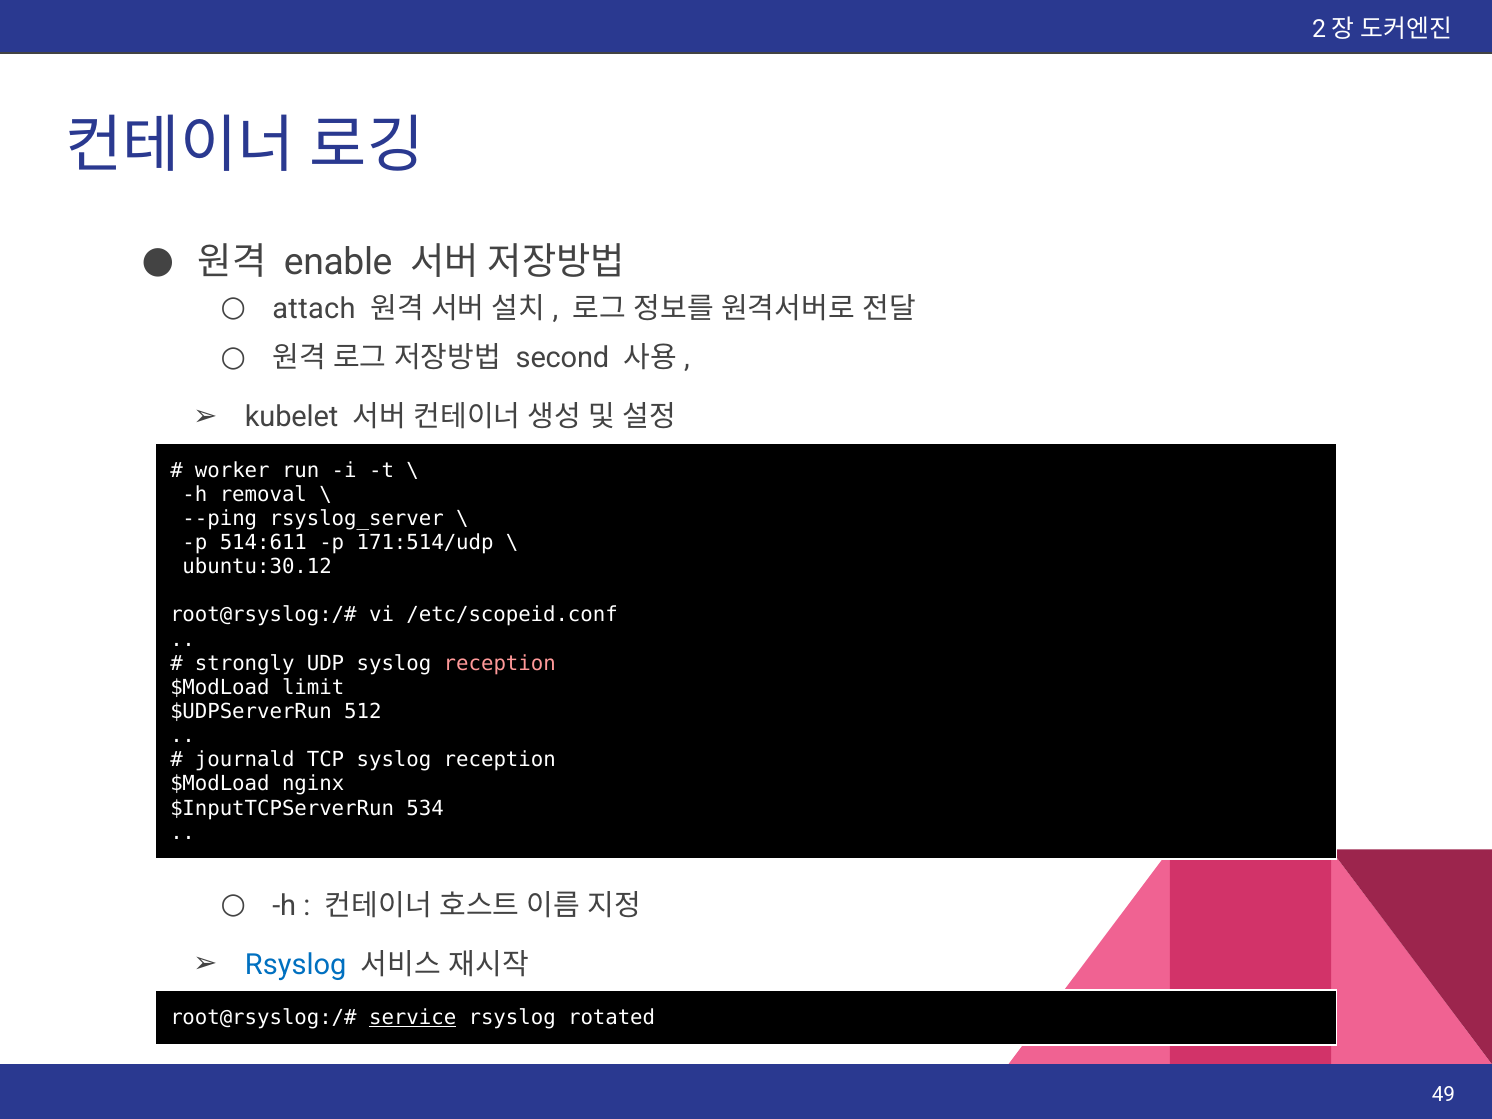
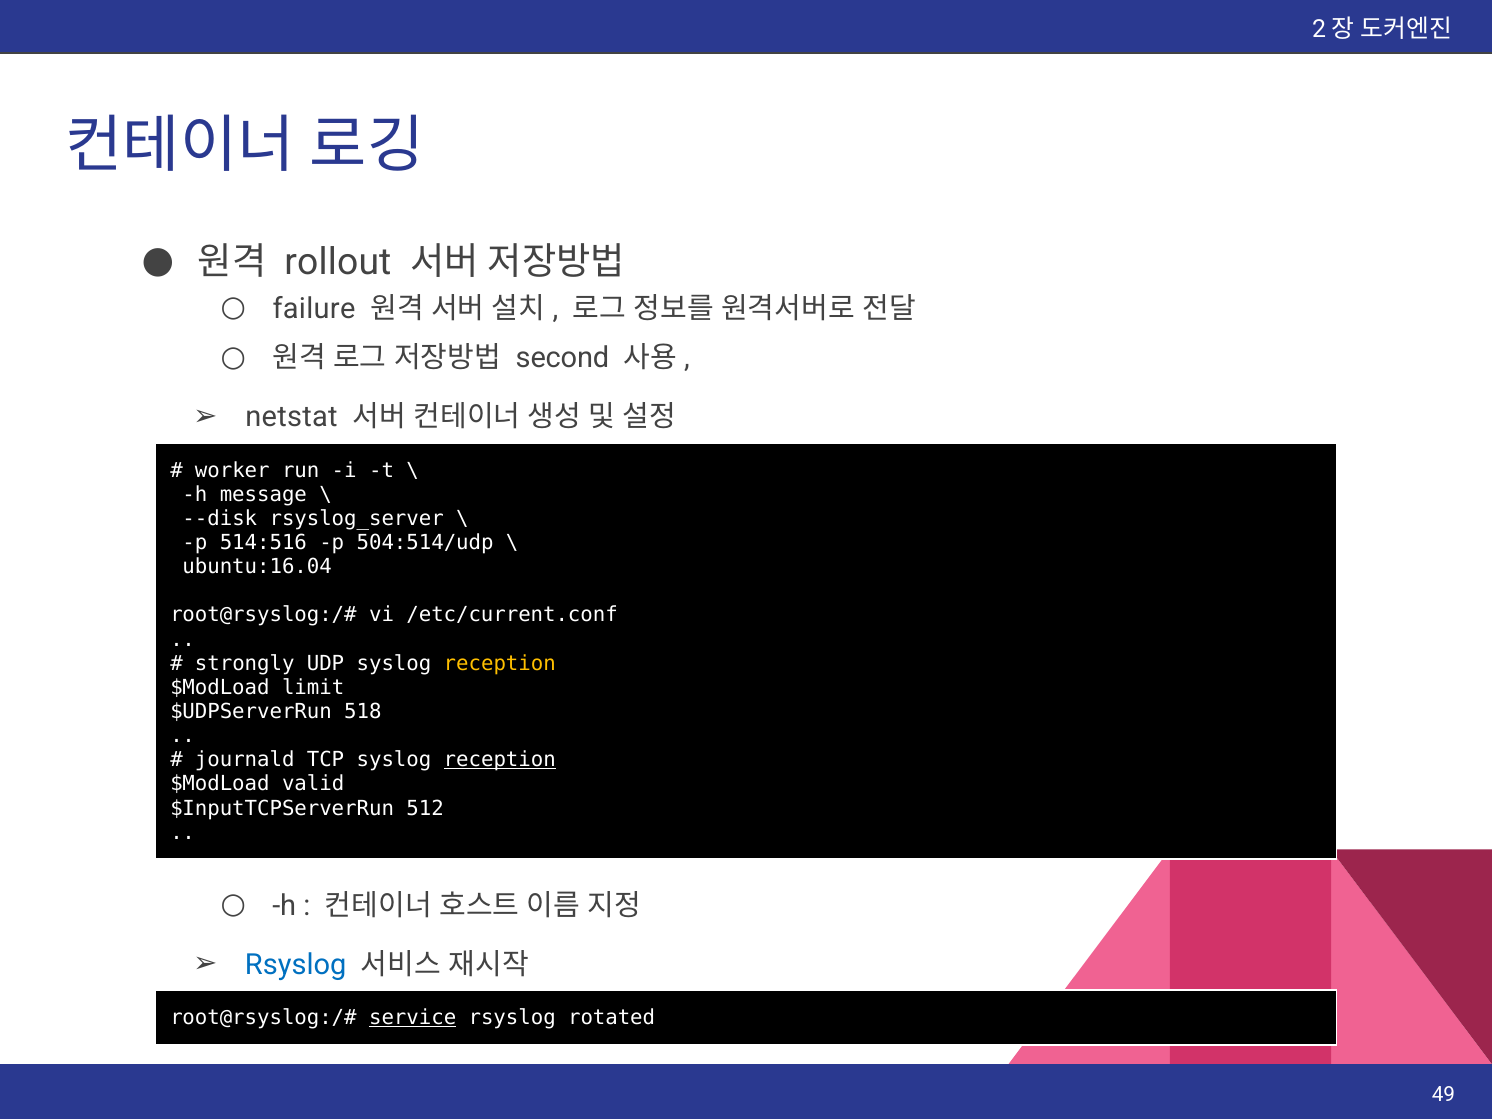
enable: enable -> rollout
attach: attach -> failure
kubelet: kubelet -> netstat
removal: removal -> message
--ping: --ping -> --disk
514:611: 514:611 -> 514:516
171:514/udp: 171:514/udp -> 504:514/udp
ubuntu:30.12: ubuntu:30.12 -> ubuntu:16.04
/etc/scopeid.conf: /etc/scopeid.conf -> /etc/current.conf
reception at (500, 663) colour: pink -> yellow
512: 512 -> 518
reception at (500, 760) underline: none -> present
nginx: nginx -> valid
534: 534 -> 512
